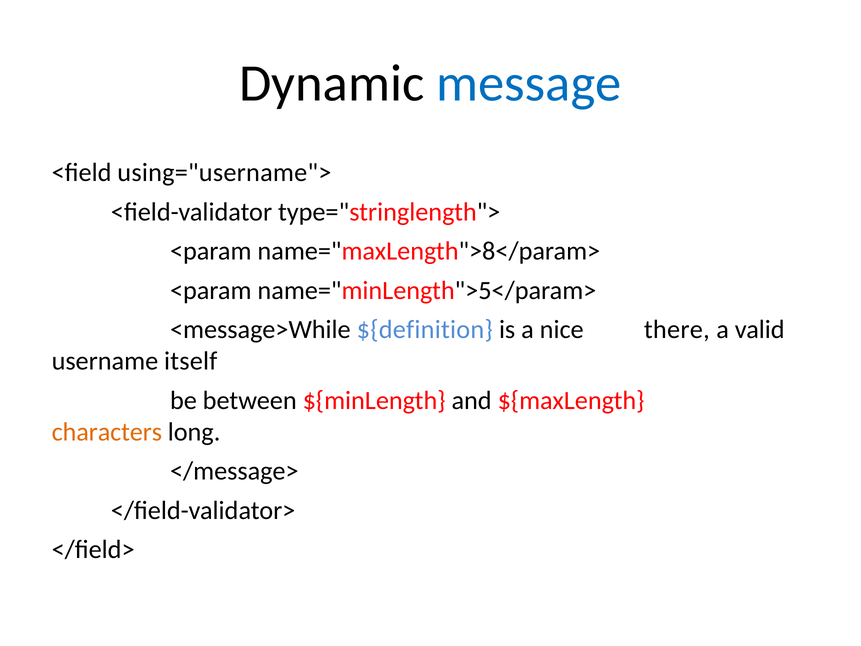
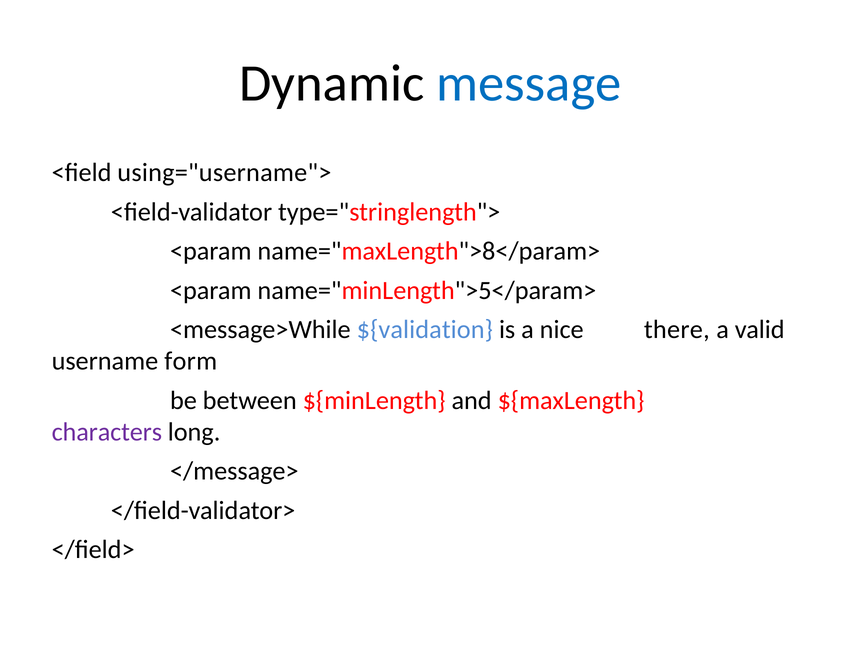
${definition: ${definition -> ${validation
itself: itself -> form
characters colour: orange -> purple
